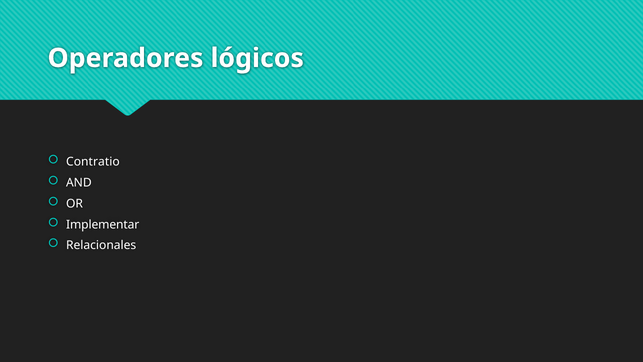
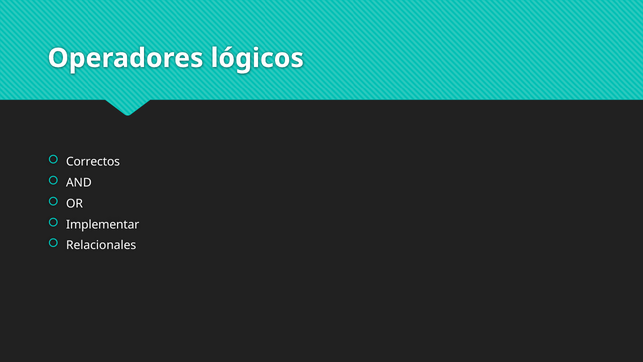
Contratio: Contratio -> Correctos
